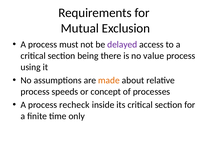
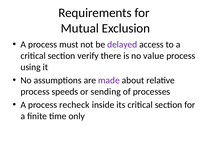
being: being -> verify
made colour: orange -> purple
concept: concept -> sending
